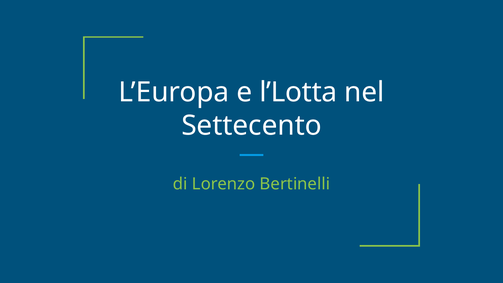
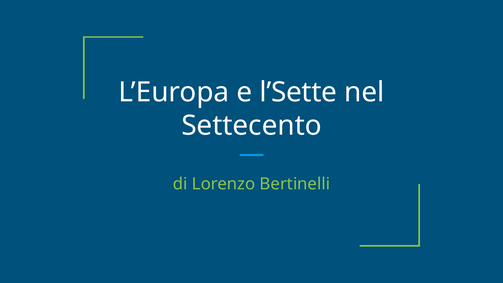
l’Lotta: l’Lotta -> l’Sette
